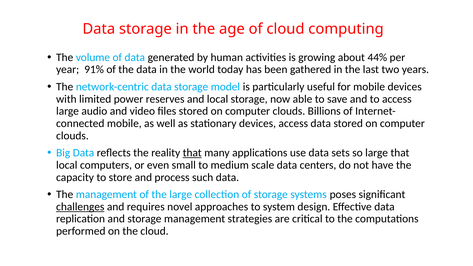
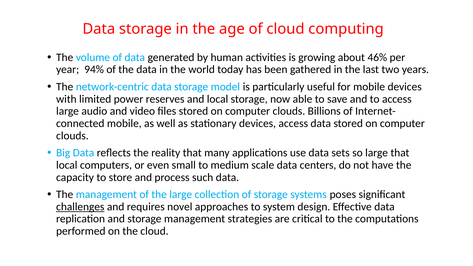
44%: 44% -> 46%
91%: 91% -> 94%
that at (192, 153) underline: present -> none
